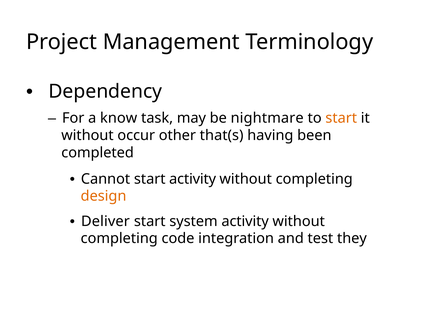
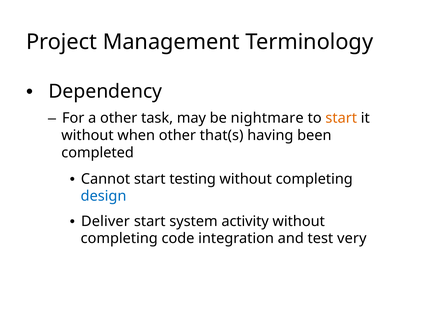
a know: know -> other
occur: occur -> when
start activity: activity -> testing
design colour: orange -> blue
they: they -> very
